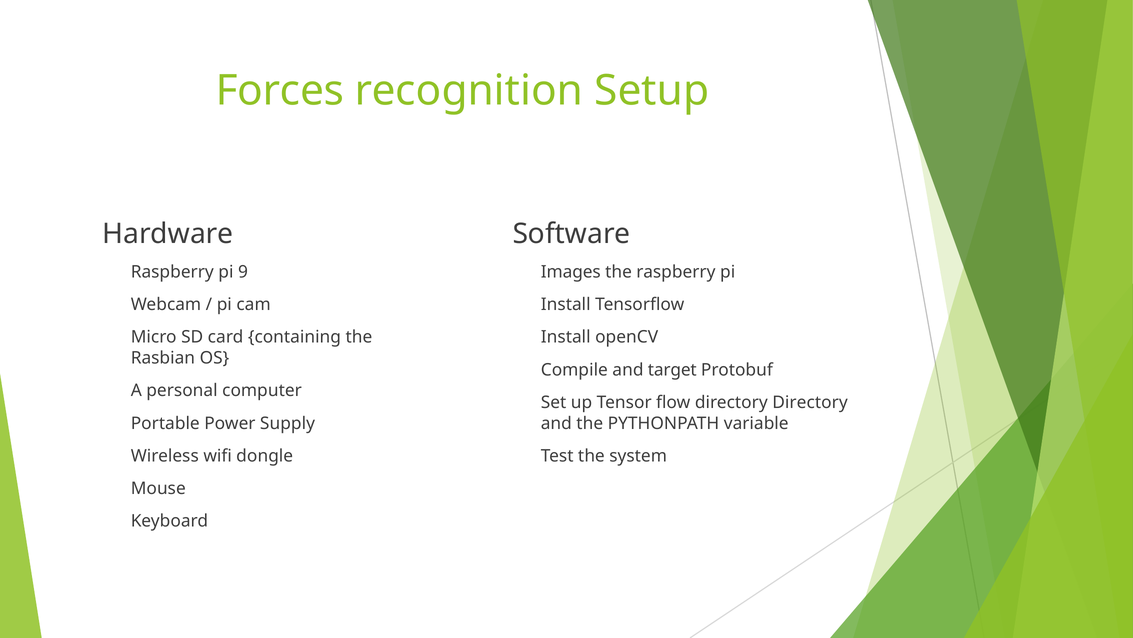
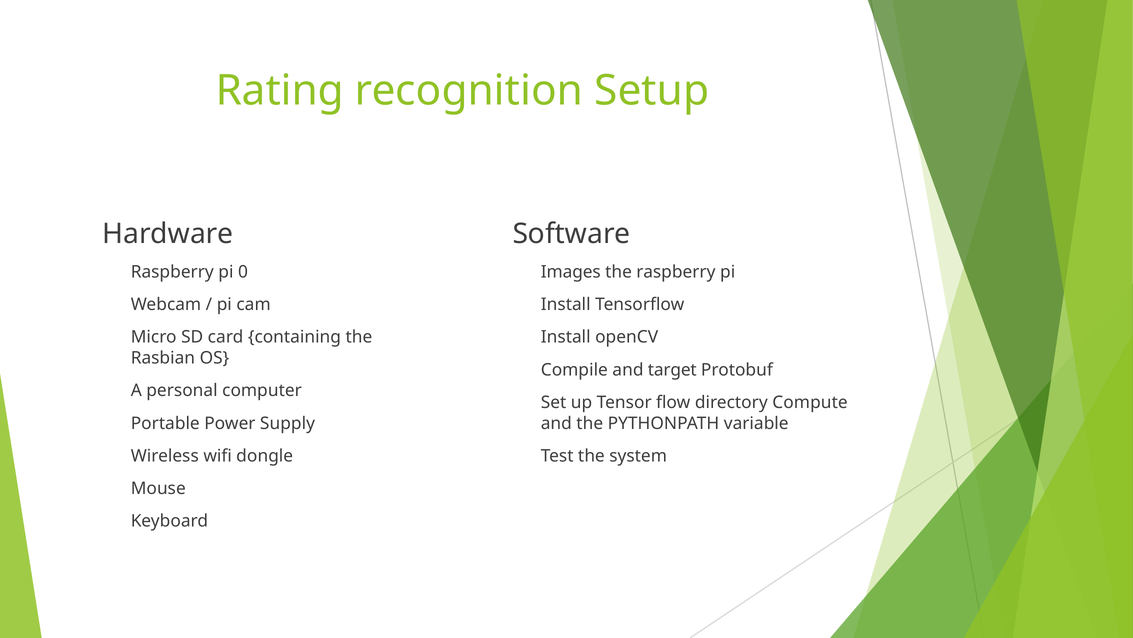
Forces: Forces -> Rating
9: 9 -> 0
directory Directory: Directory -> Compute
